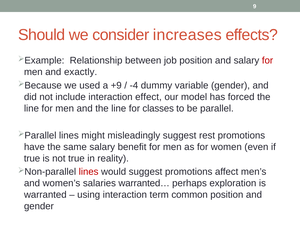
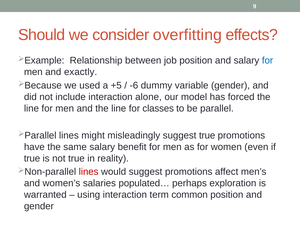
increases: increases -> overfitting
for at (268, 60) colour: red -> blue
+9: +9 -> +5
-4: -4 -> -6
effect: effect -> alone
suggest rest: rest -> true
warranted…: warranted… -> populated…
